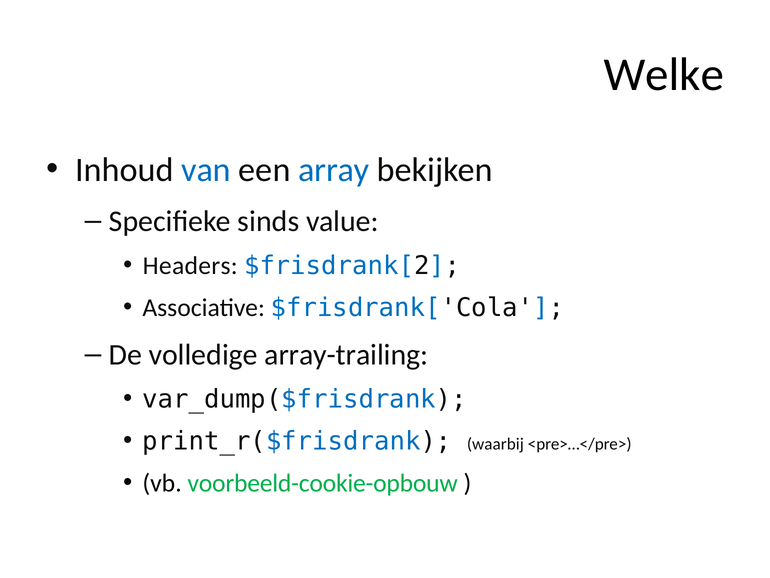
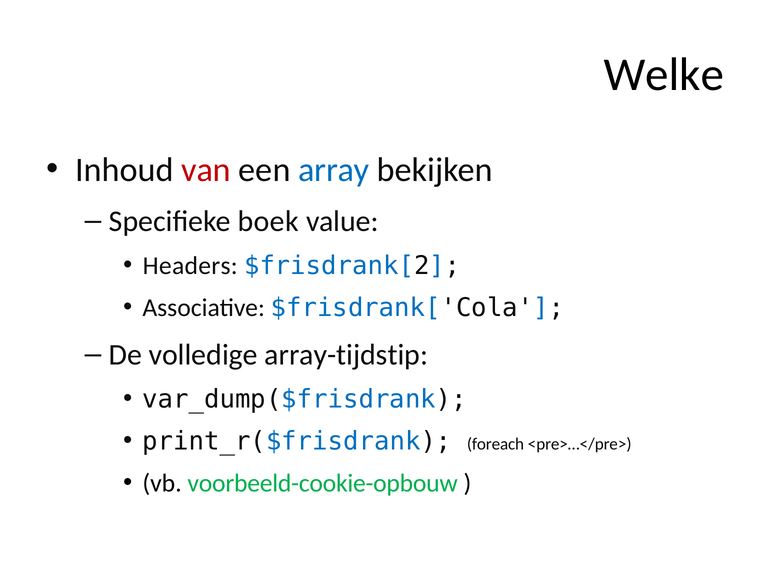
van colour: blue -> red
sinds: sinds -> boek
array-trailing: array-trailing -> array-tijdstip
waarbij: waarbij -> foreach
